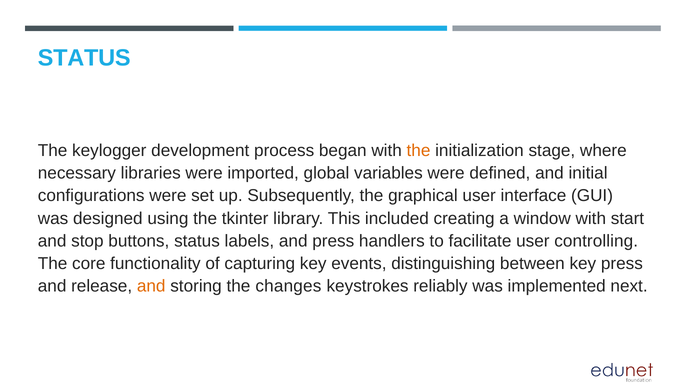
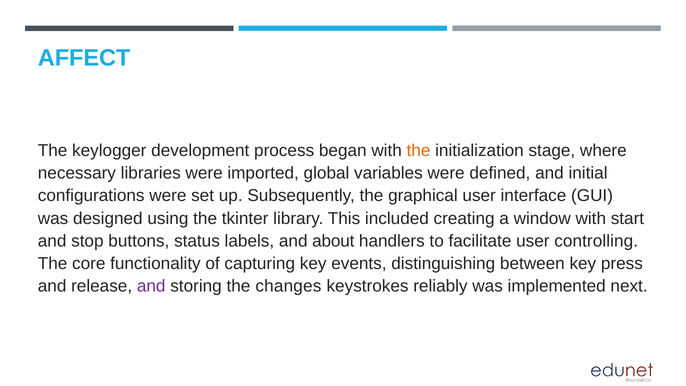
STATUS at (84, 58): STATUS -> AFFECT
and press: press -> about
and at (151, 286) colour: orange -> purple
